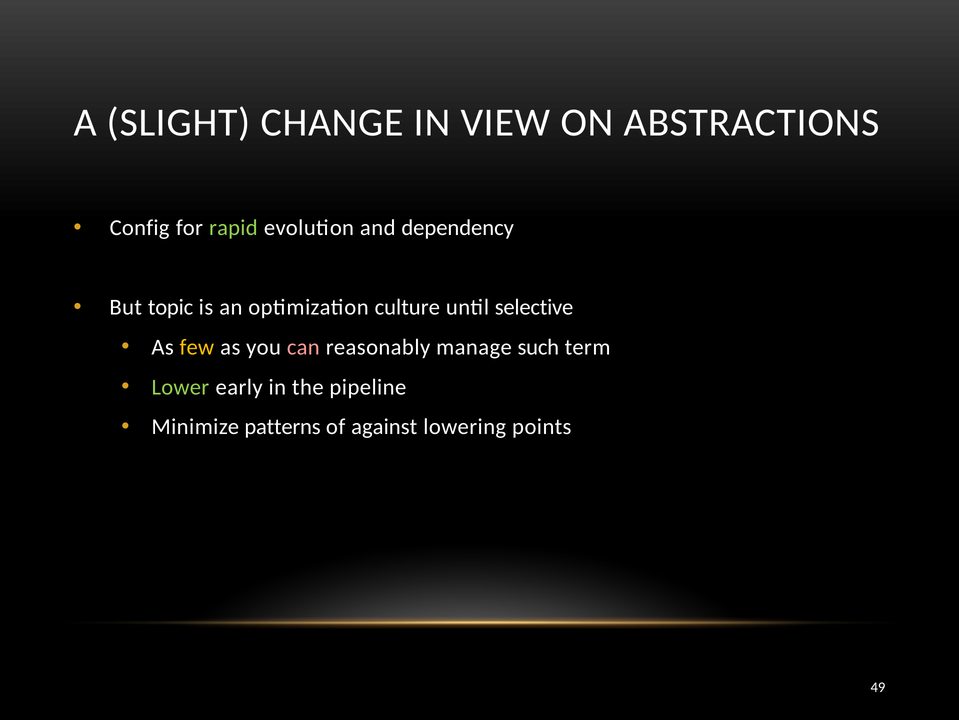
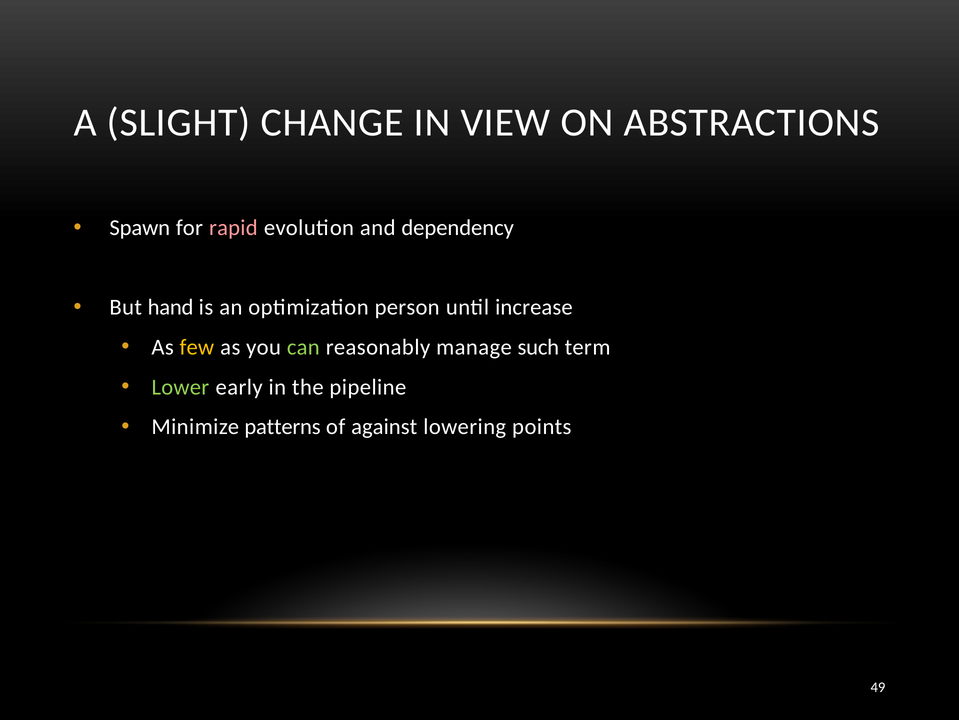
Config: Config -> Spawn
rapid colour: light green -> pink
topic: topic -> hand
culture: culture -> person
selective: selective -> increase
can colour: pink -> light green
